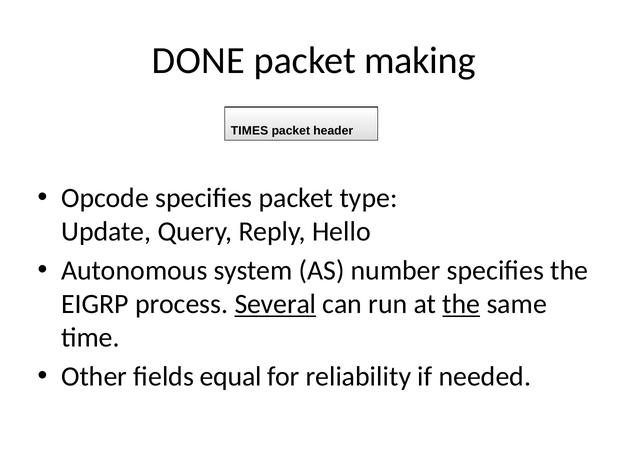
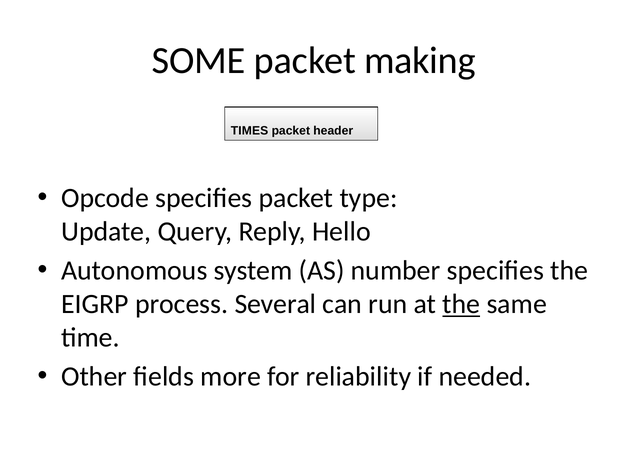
DONE: DONE -> SOME
Several underline: present -> none
equal: equal -> more
